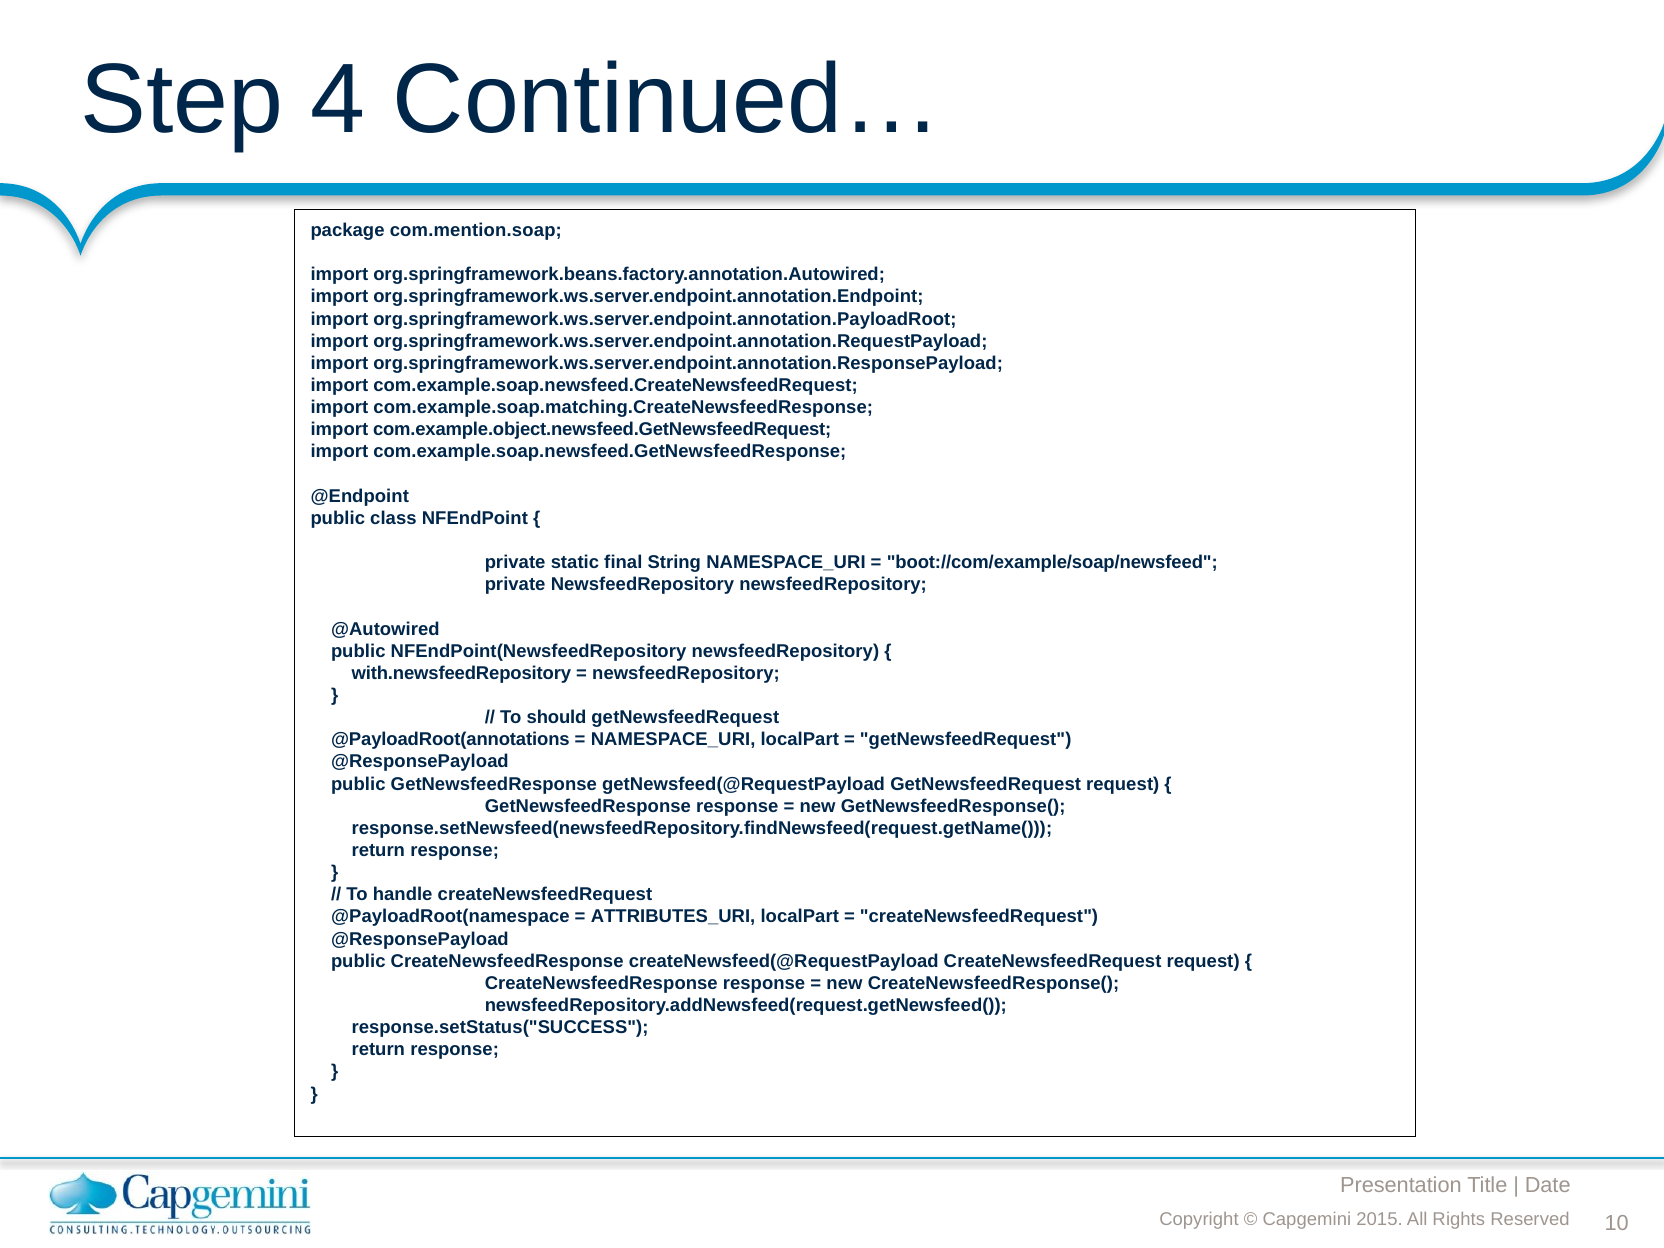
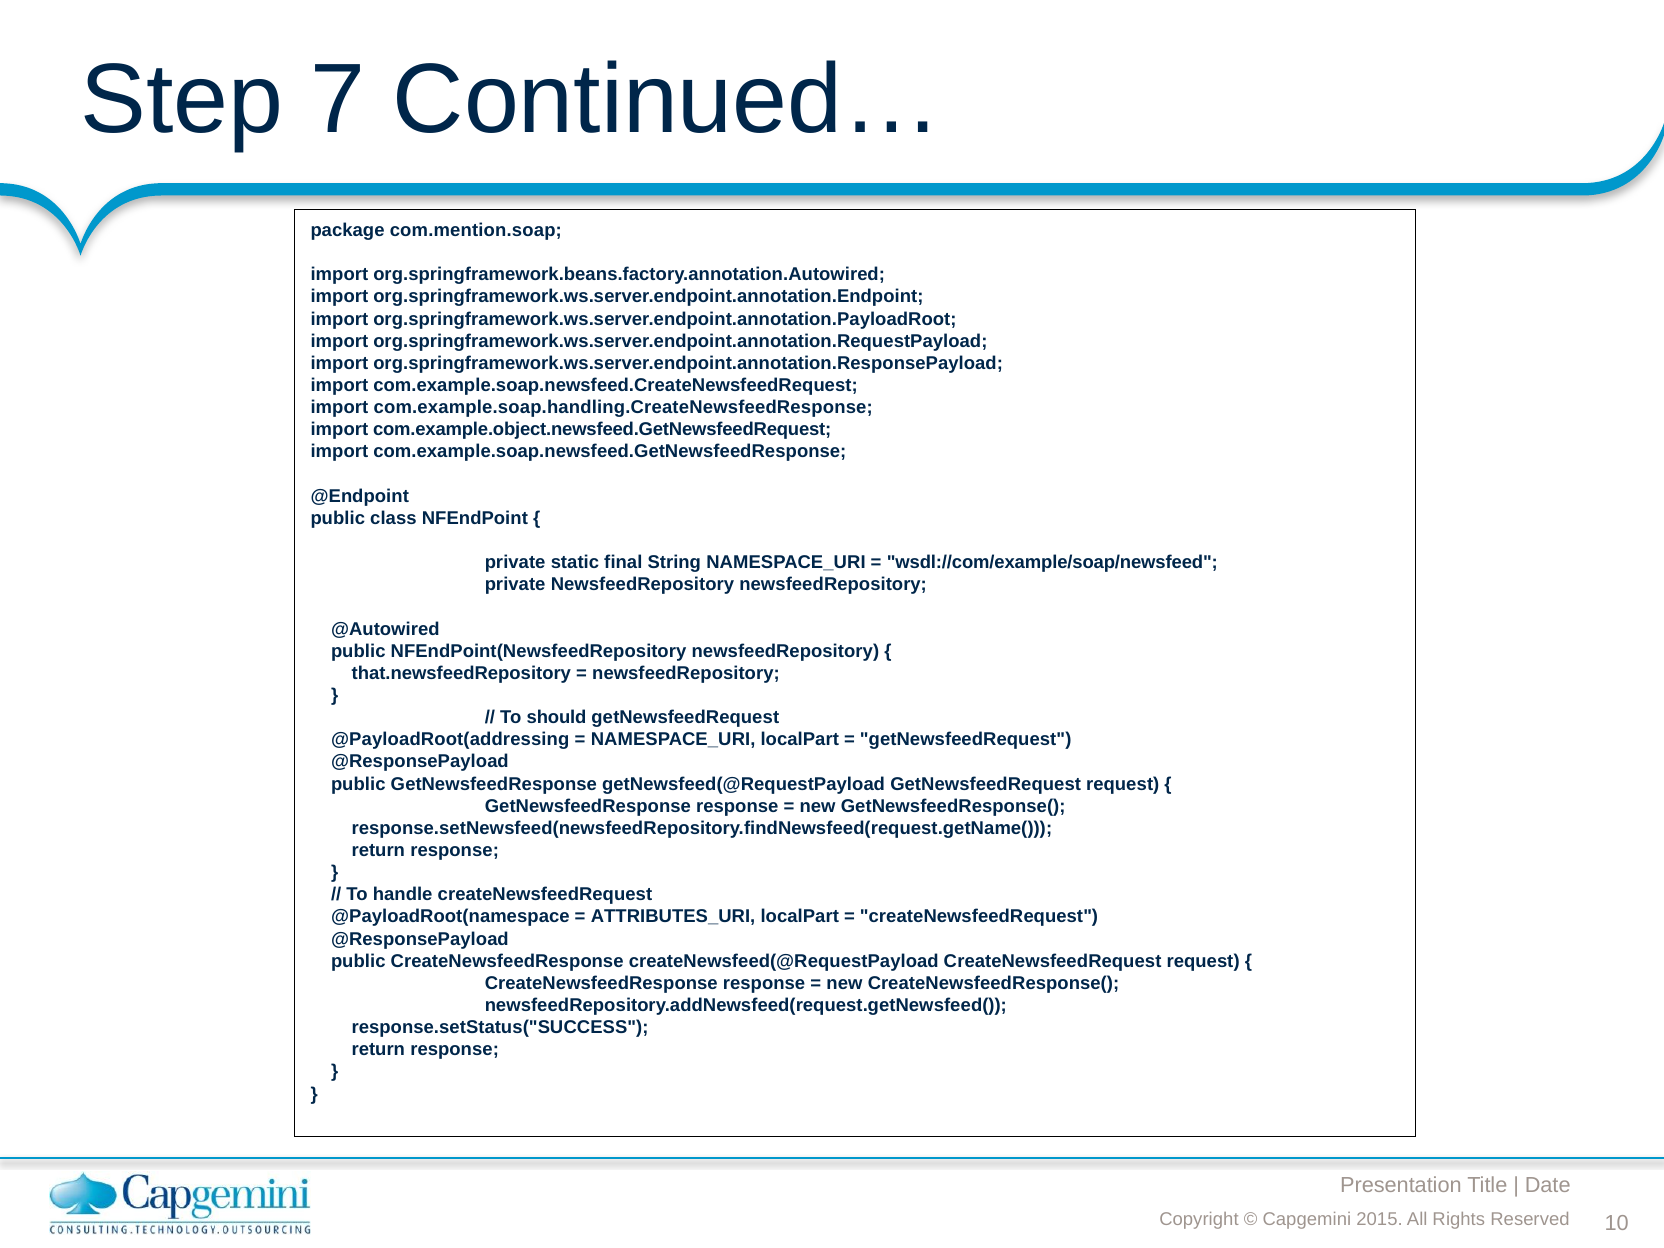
4: 4 -> 7
com.example.soap.matching.CreateNewsfeedResponse: com.example.soap.matching.CreateNewsfeedResponse -> com.example.soap.handling.CreateNewsfeedResponse
boot://com/example/soap/newsfeed: boot://com/example/soap/newsfeed -> wsdl://com/example/soap/newsfeed
with.newsfeedRepository: with.newsfeedRepository -> that.newsfeedRepository
@PayloadRoot(annotations: @PayloadRoot(annotations -> @PayloadRoot(addressing
